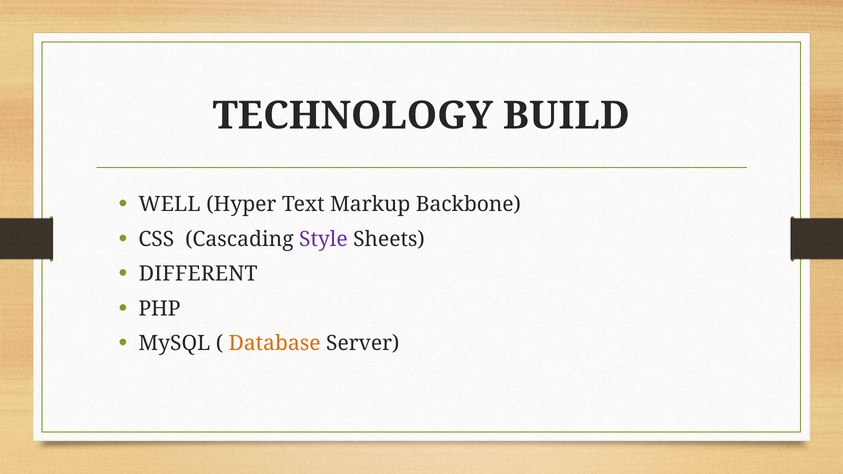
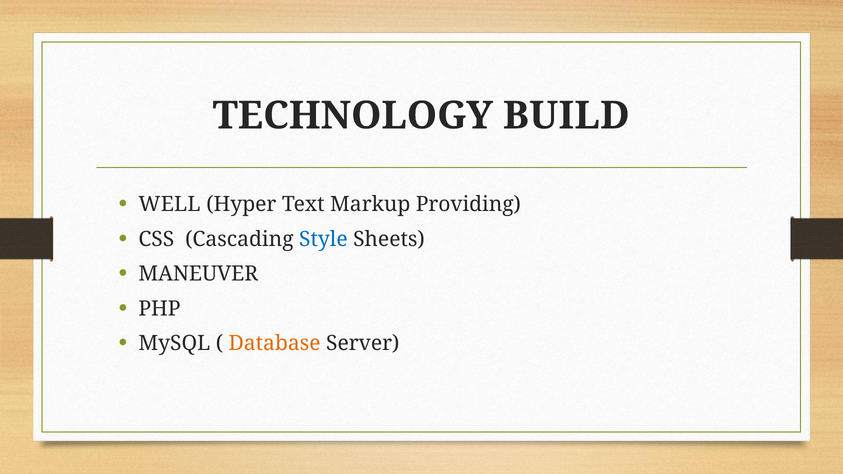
Backbone: Backbone -> Providing
Style colour: purple -> blue
DIFFERENT: DIFFERENT -> MANEUVER
